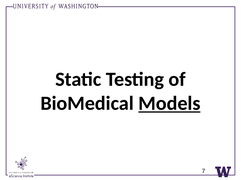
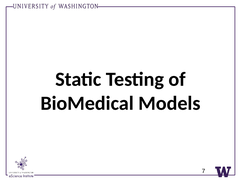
Models underline: present -> none
